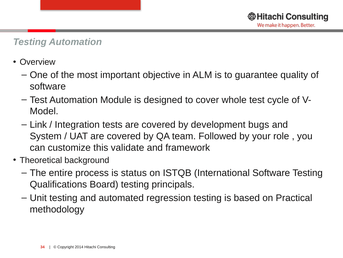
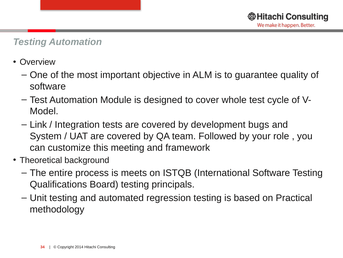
validate: validate -> meeting
status: status -> meets
